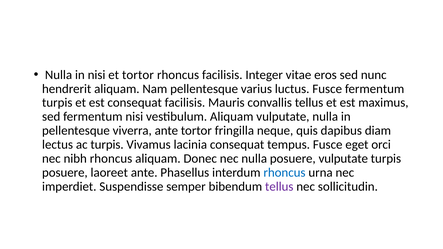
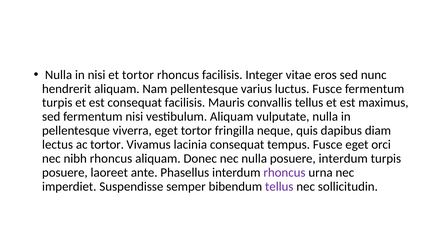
viverra ante: ante -> eget
ac turpis: turpis -> tortor
posuere vulputate: vulputate -> interdum
rhoncus at (284, 173) colour: blue -> purple
